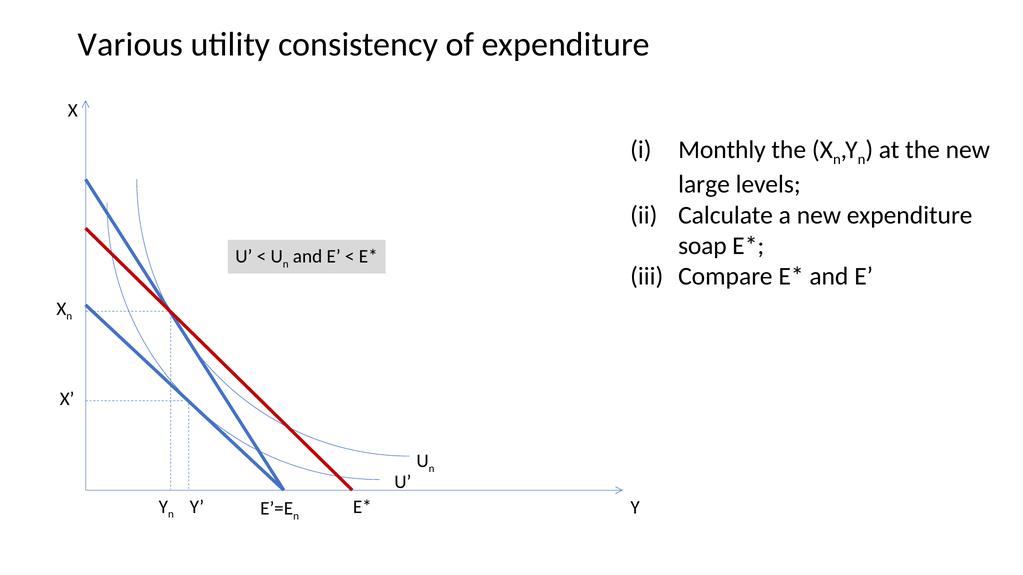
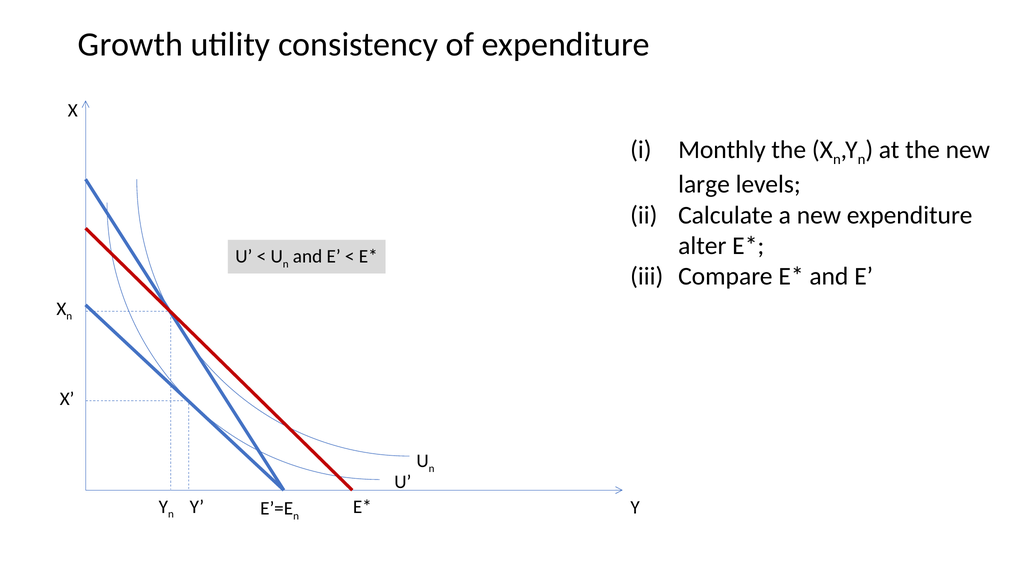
Various: Various -> Growth
soap: soap -> alter
